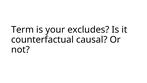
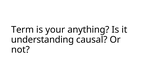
excludes: excludes -> anything
counterfactual: counterfactual -> understanding
